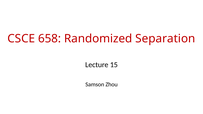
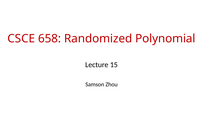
Separation: Separation -> Polynomial
